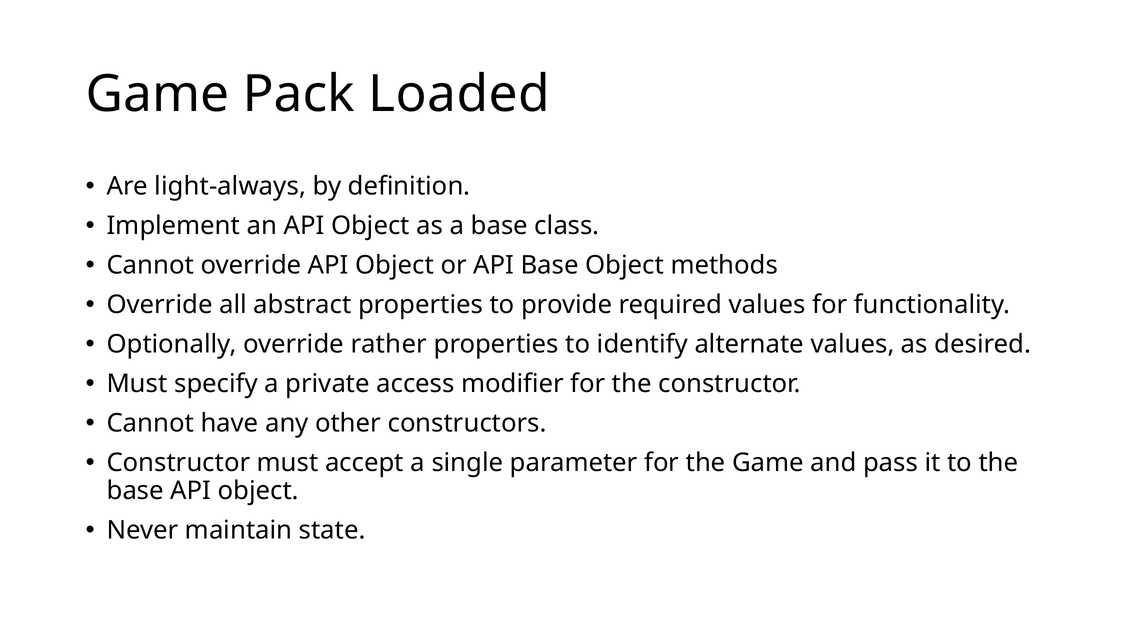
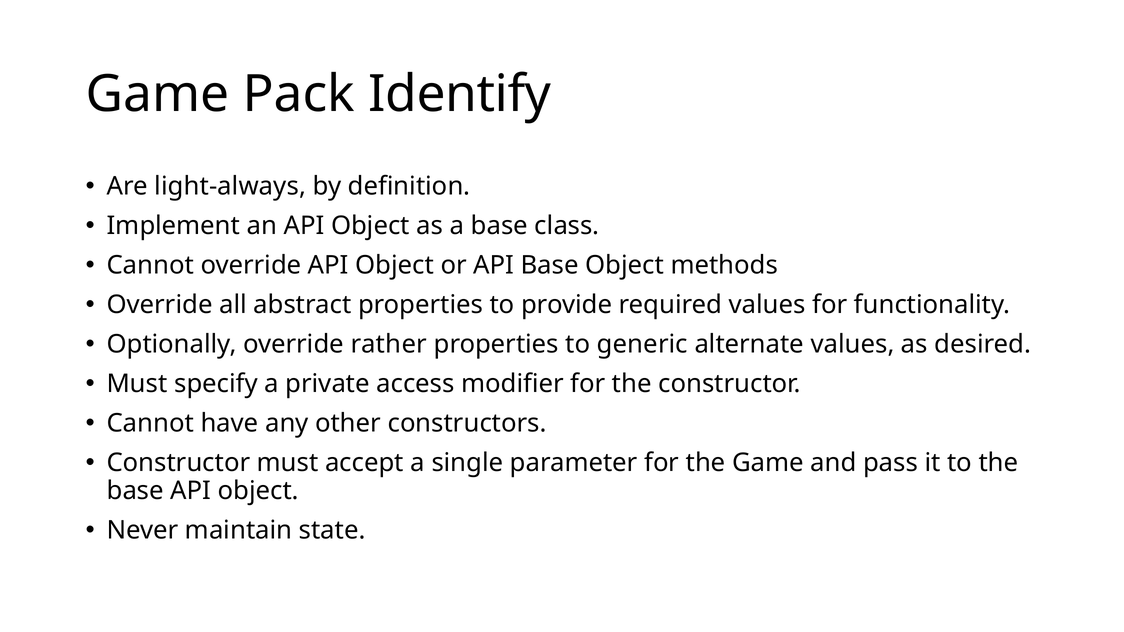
Loaded: Loaded -> Identify
identify: identify -> generic
